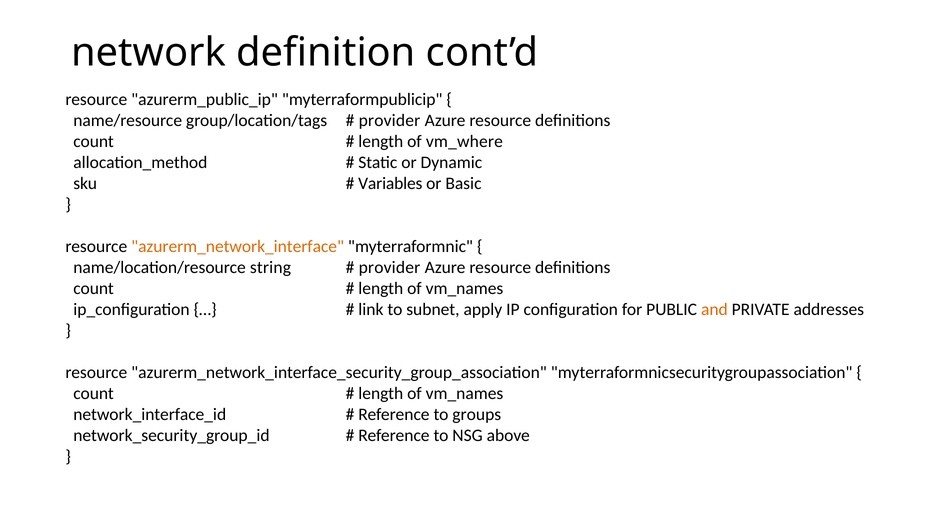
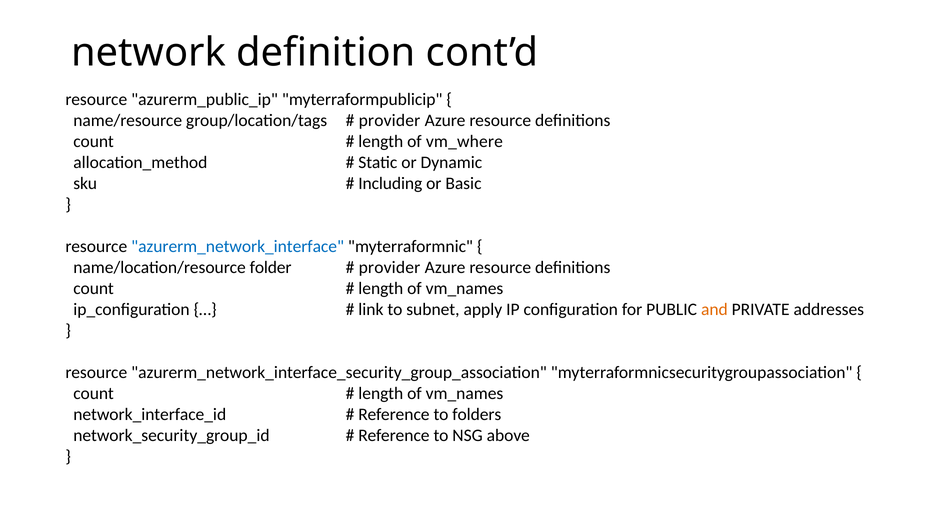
Variables: Variables -> Including
azurerm_network_interface colour: orange -> blue
string: string -> folder
groups: groups -> folders
